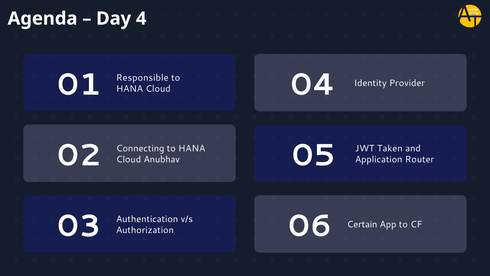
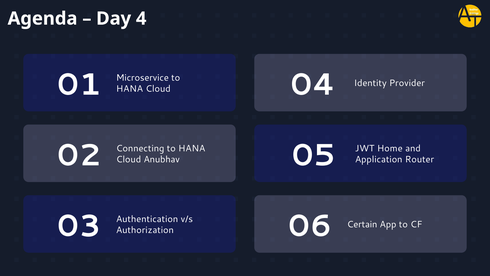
Responsible: Responsible -> Microservice
Taken: Taken -> Home
